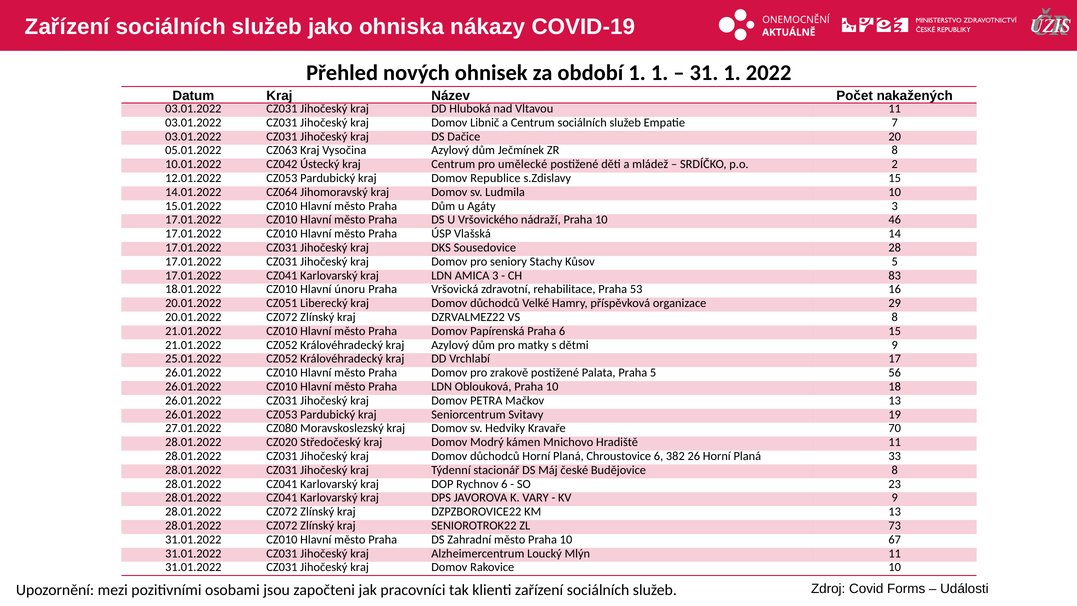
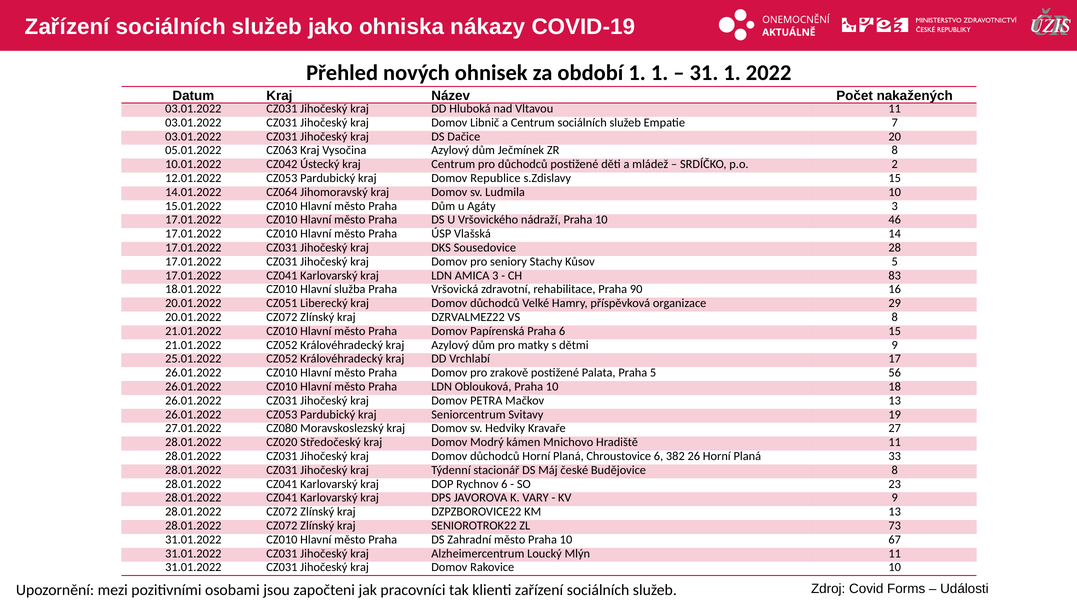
pro umělecké: umělecké -> důchodců
únoru: únoru -> služba
53: 53 -> 90
70: 70 -> 27
